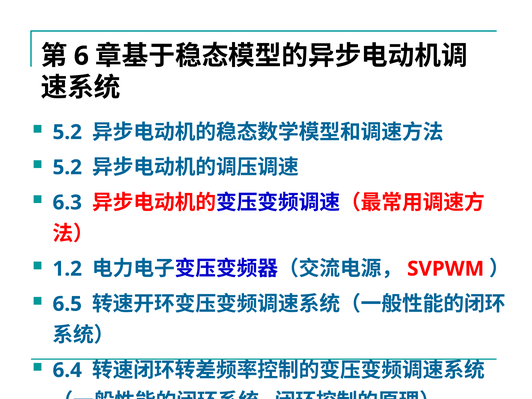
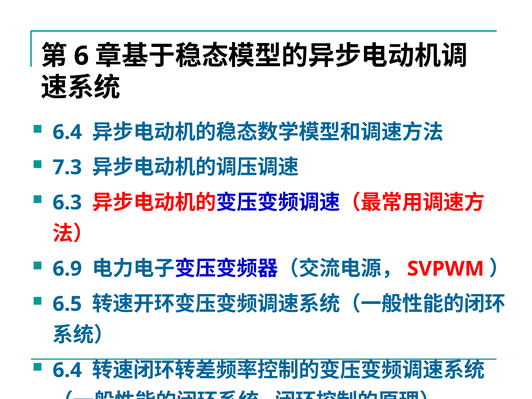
5.2 at (67, 132): 5.2 -> 6.4
5.2 at (67, 167): 5.2 -> 7.3
1.2: 1.2 -> 6.9
